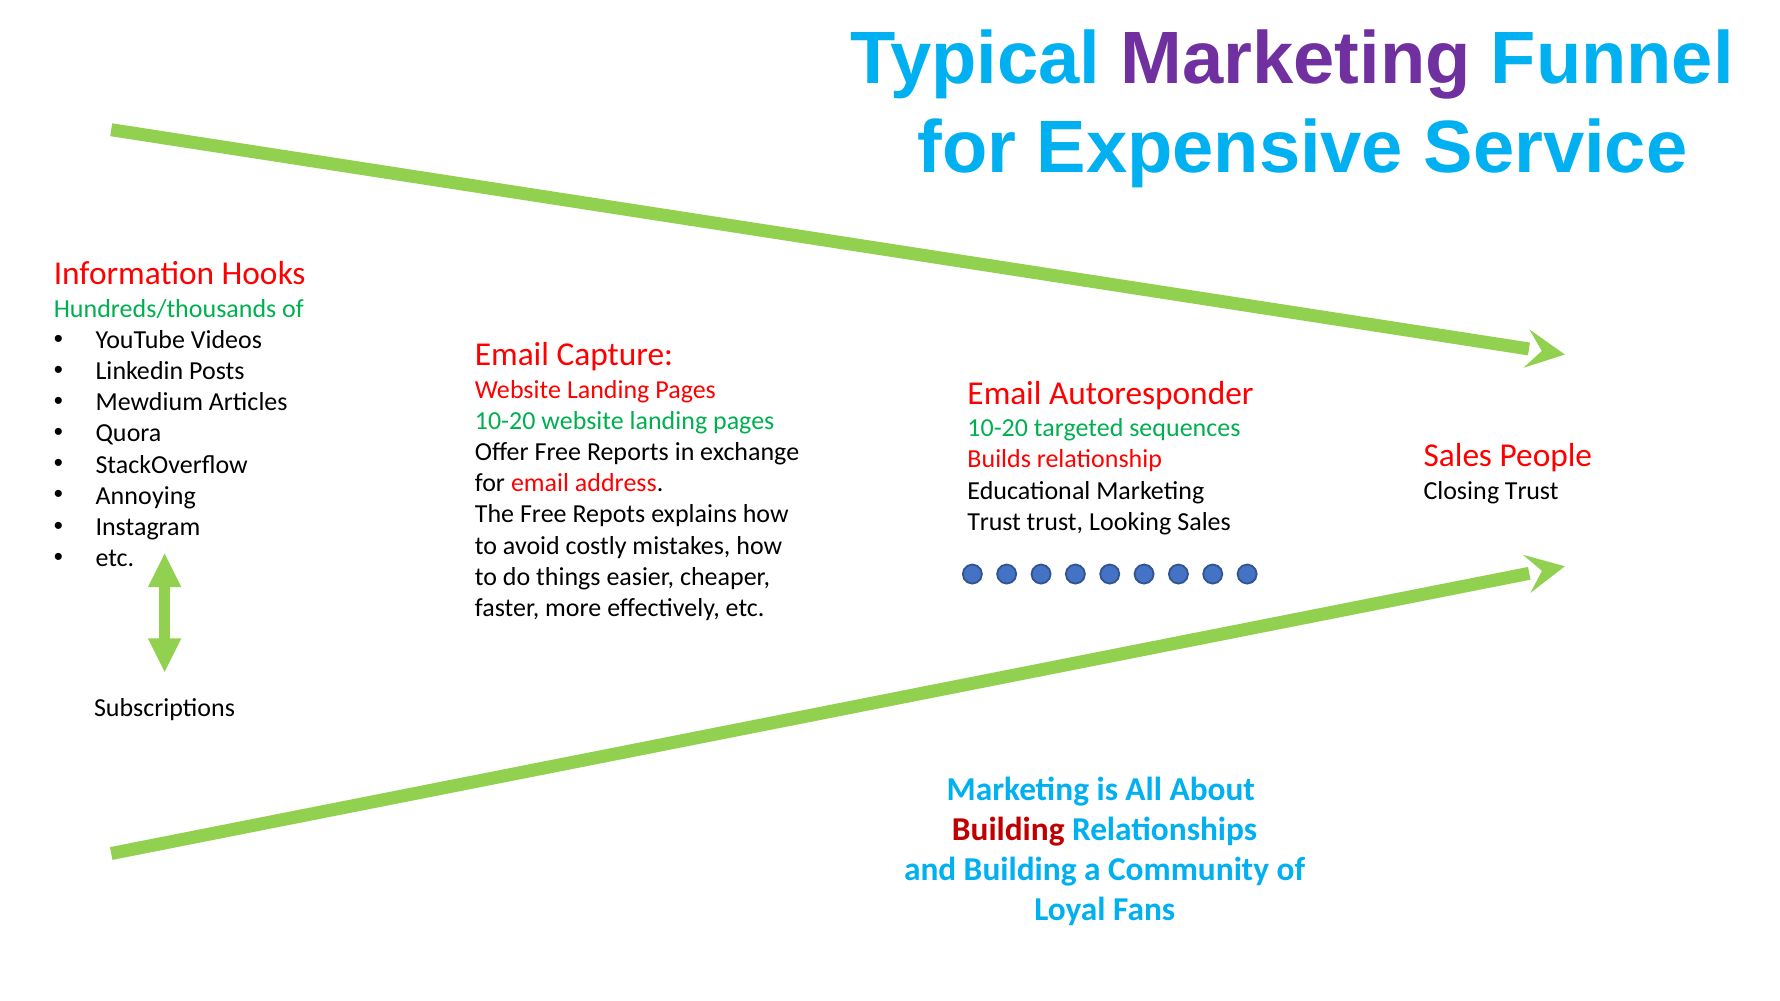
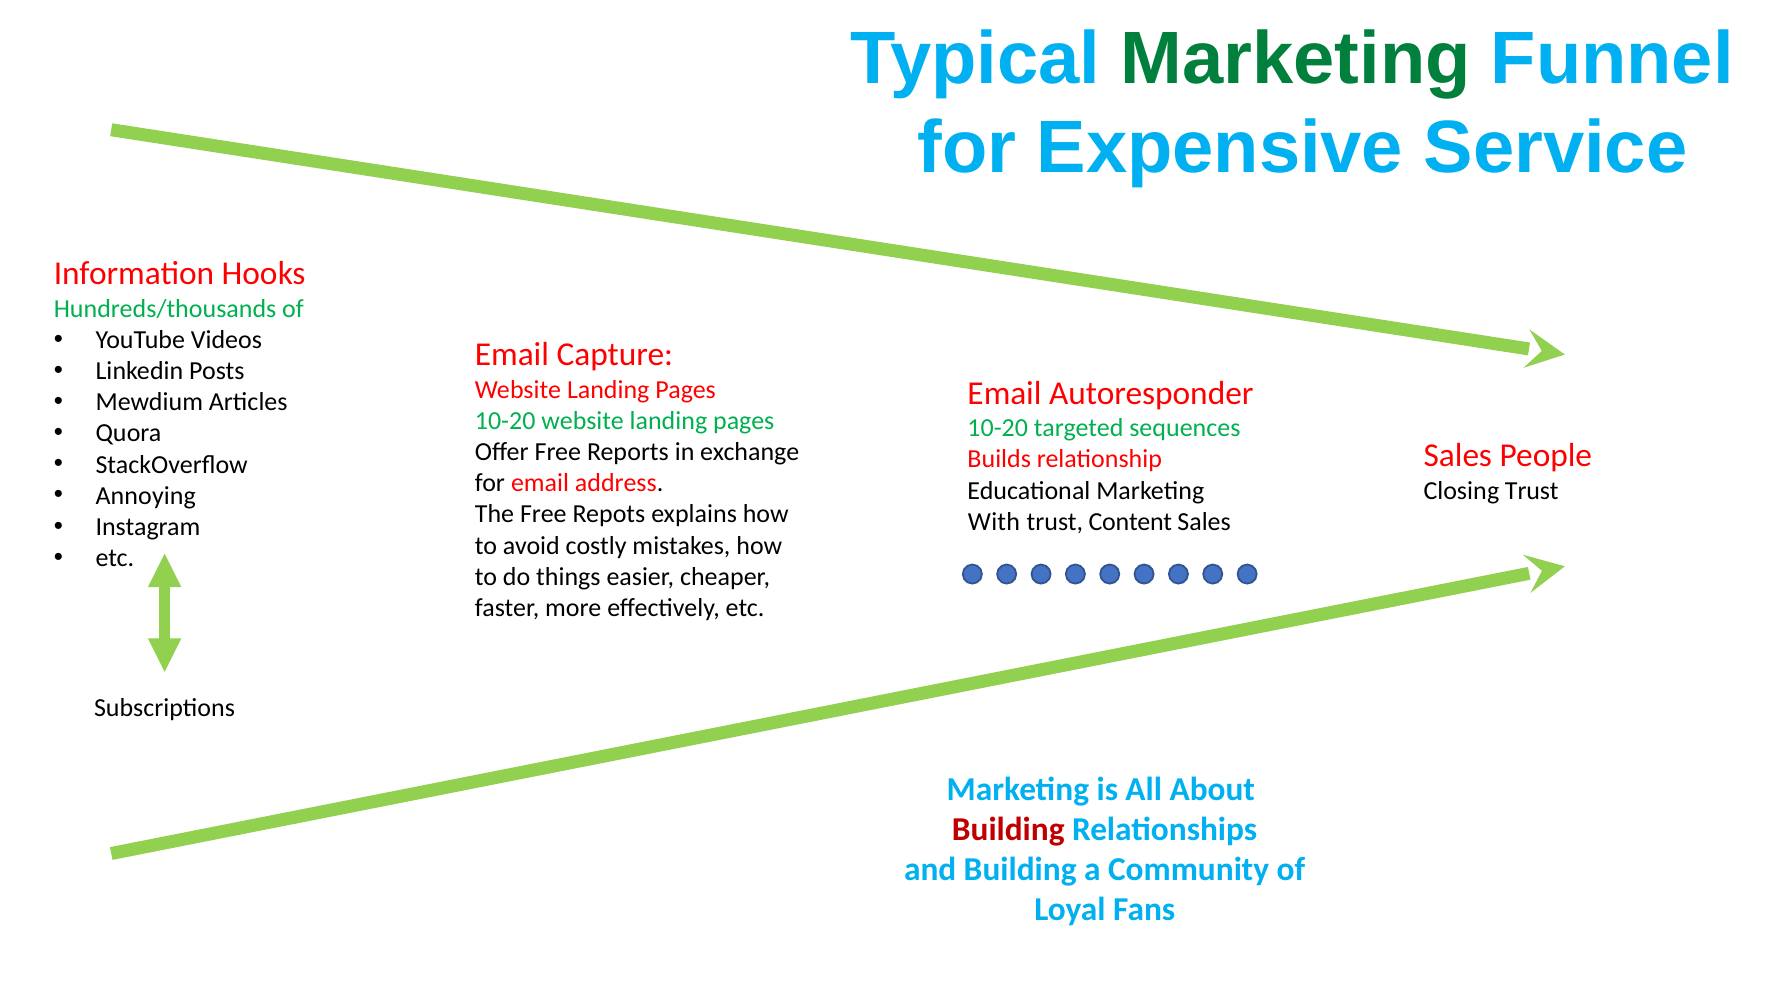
Marketing at (1296, 59) colour: purple -> green
Trust at (994, 522): Trust -> With
Looking: Looking -> Content
